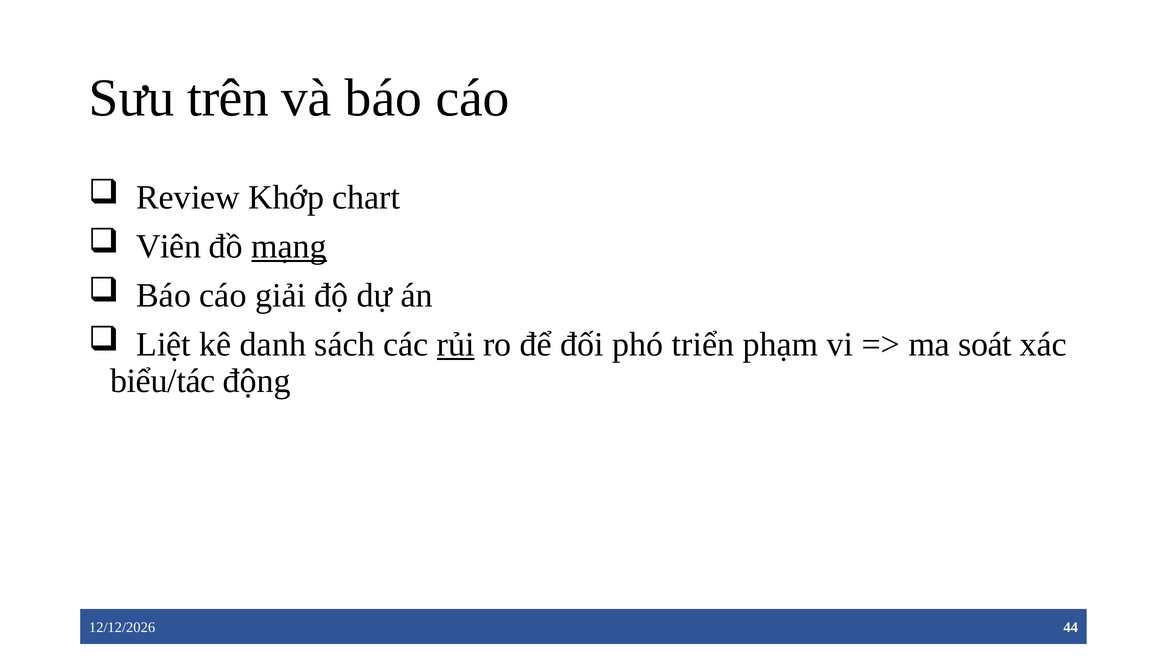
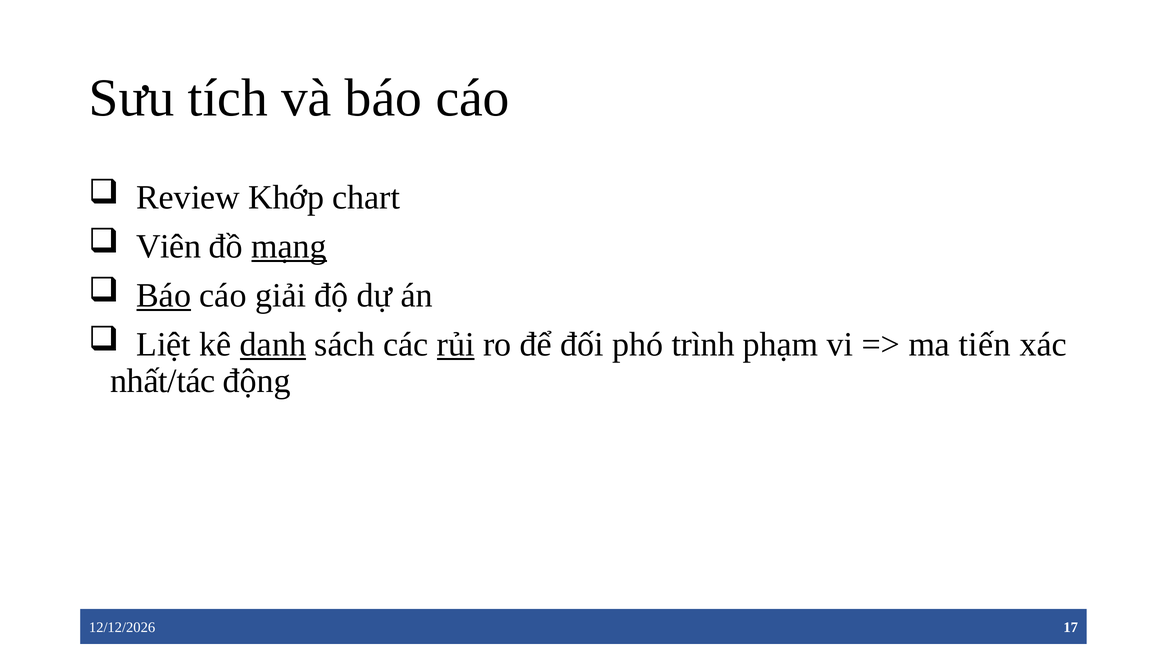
trên: trên -> tích
Báo at (164, 295) underline: none -> present
danh underline: none -> present
triển: triển -> trình
soát: soát -> tiến
biểu/tác: biểu/tác -> nhất/tác
44: 44 -> 17
